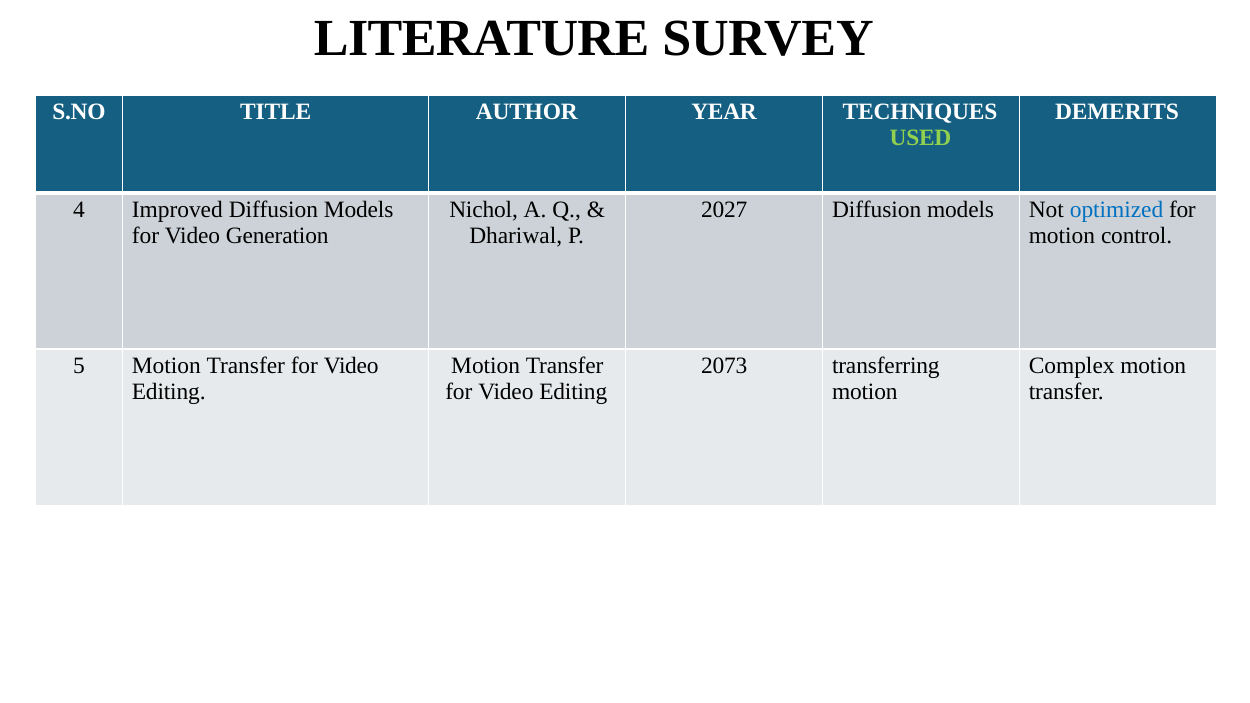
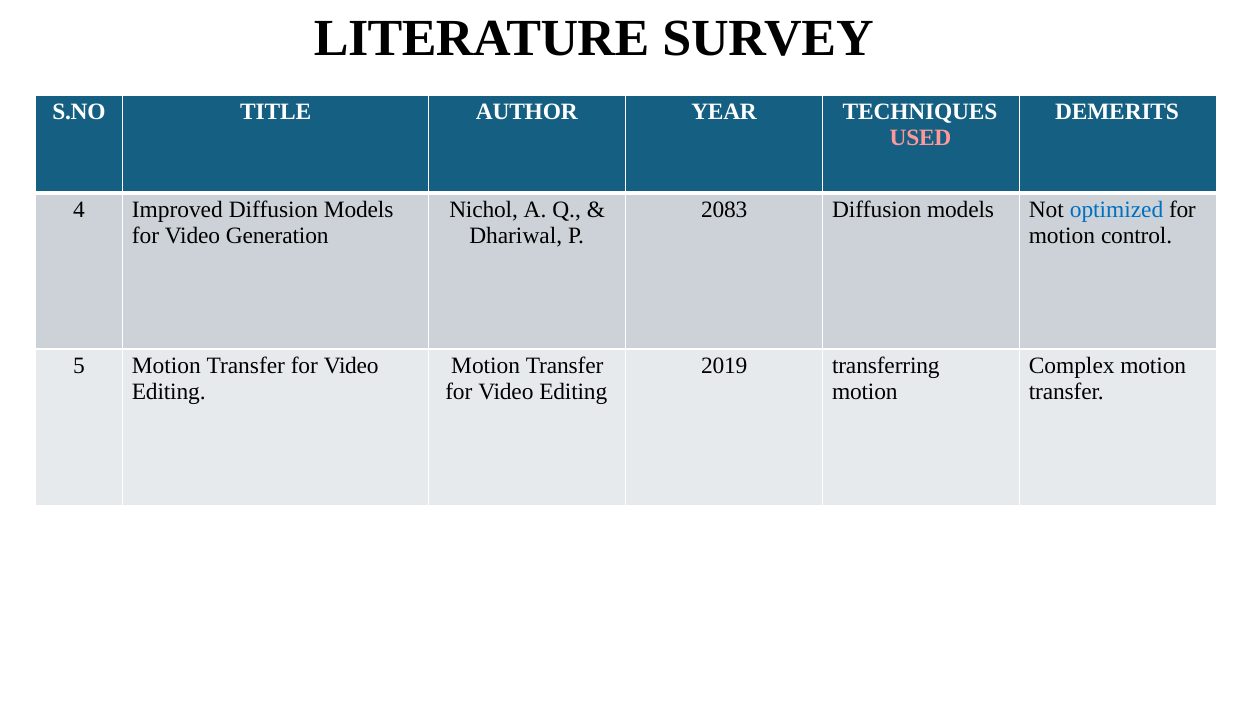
USED colour: light green -> pink
2027: 2027 -> 2083
2073: 2073 -> 2019
